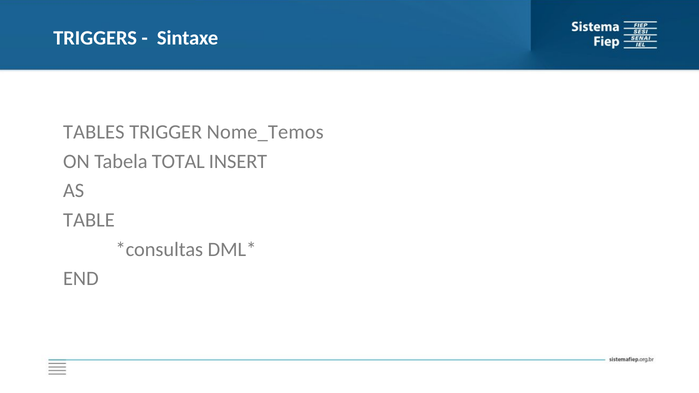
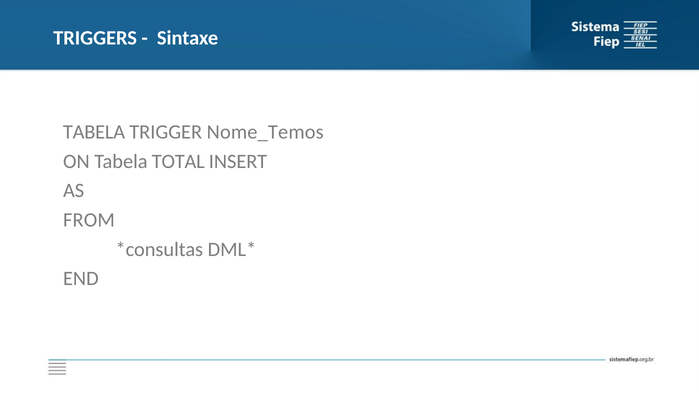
TABLES at (94, 132): TABLES -> TABELA
TABLE: TABLE -> FROM
